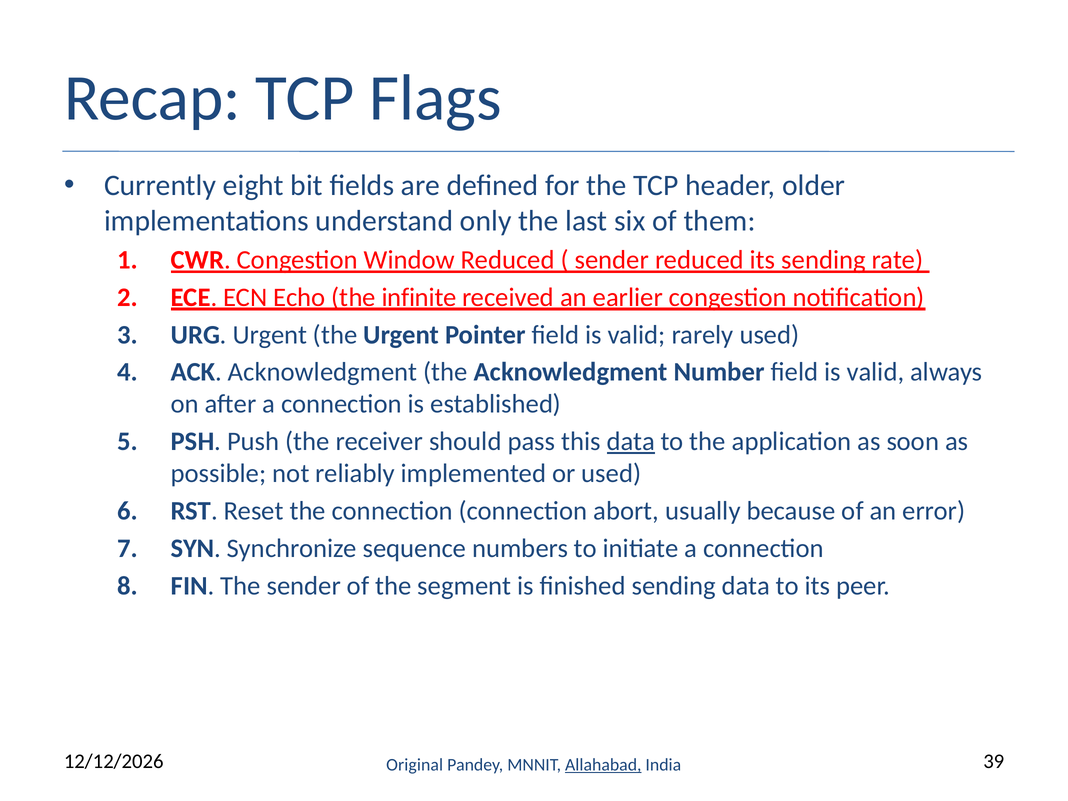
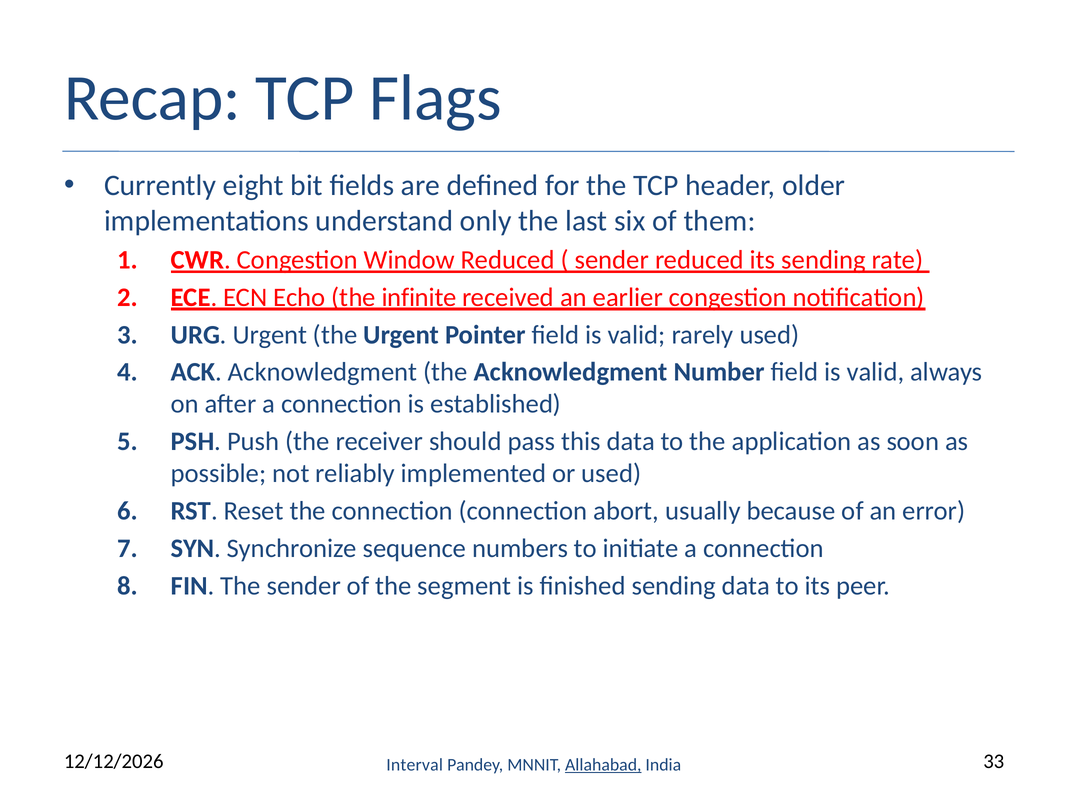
data at (631, 442) underline: present -> none
Original: Original -> Interval
39: 39 -> 33
